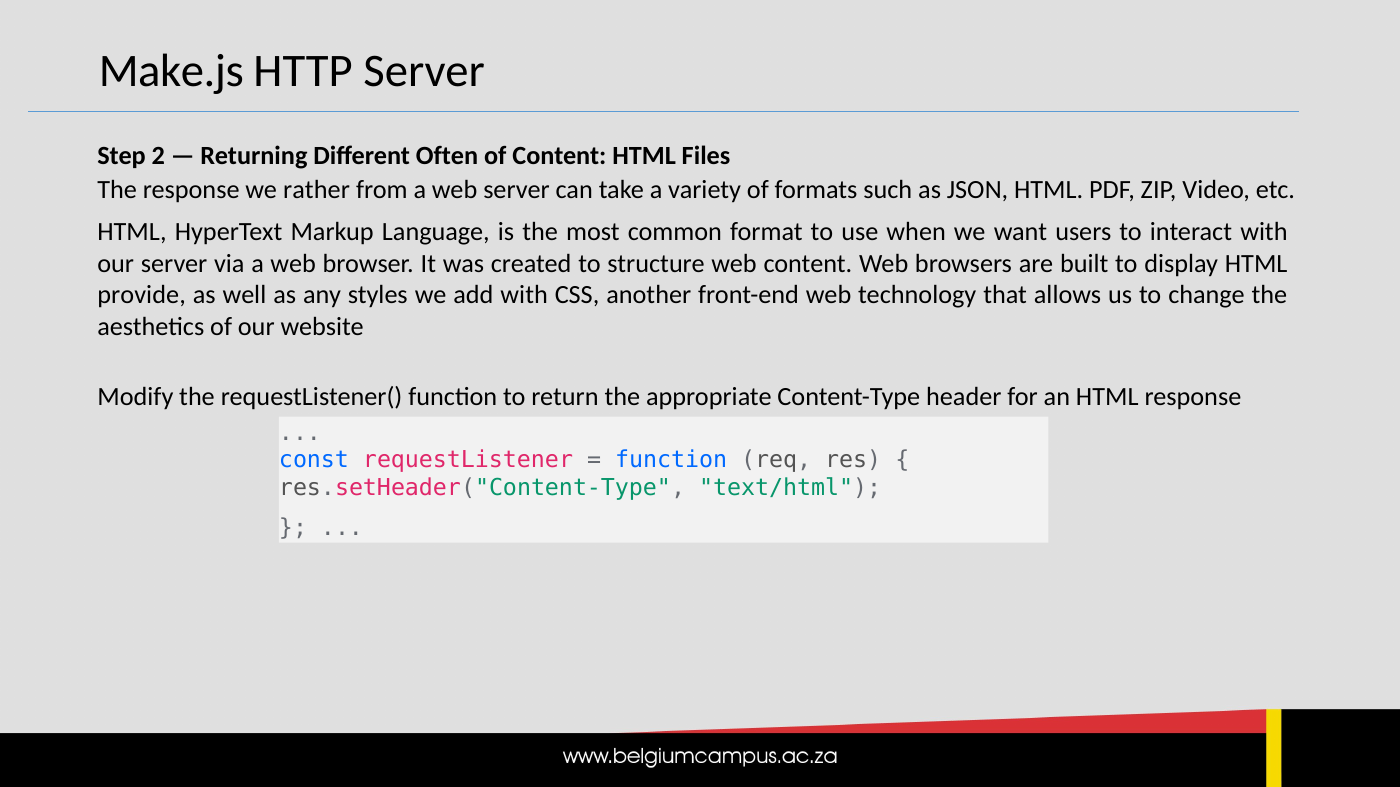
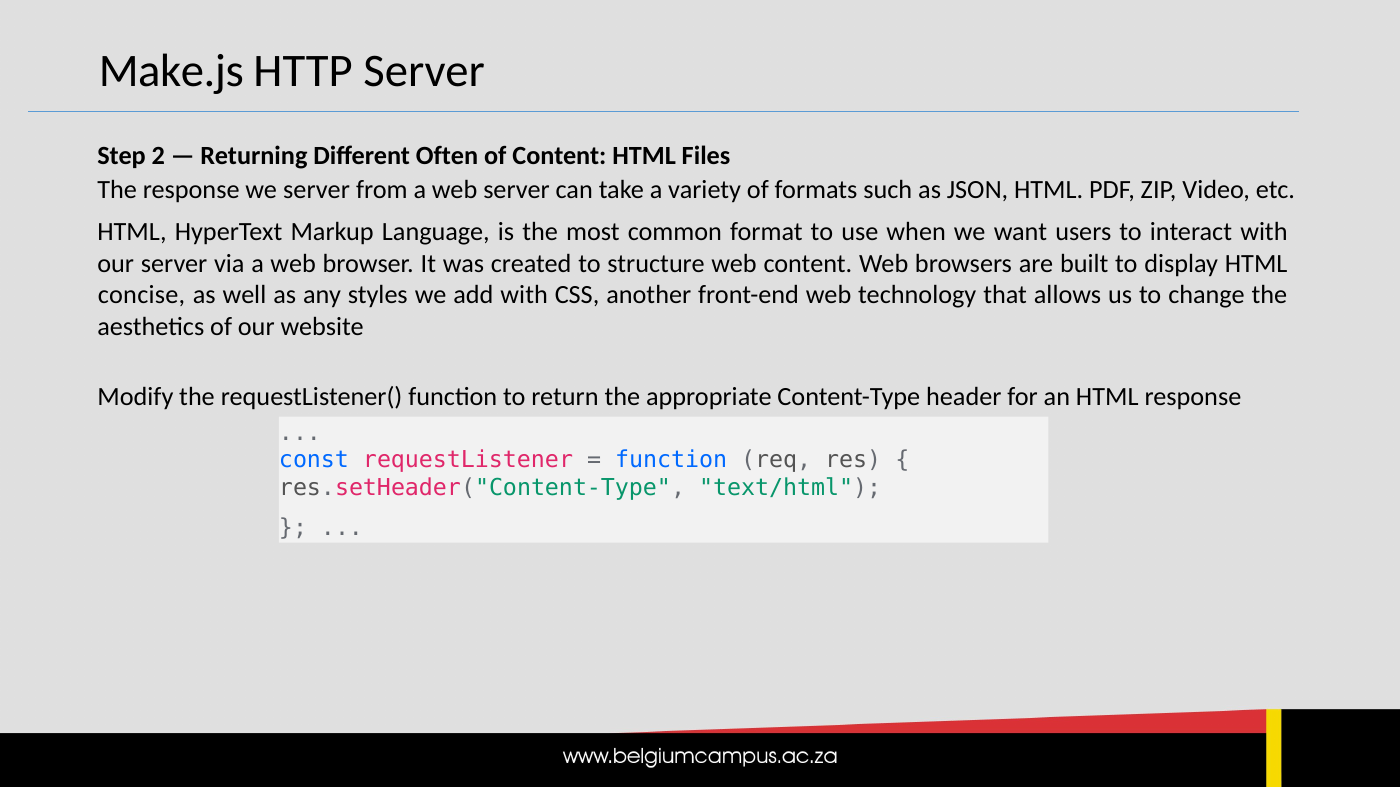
we rather: rather -> server
provide: provide -> concise
